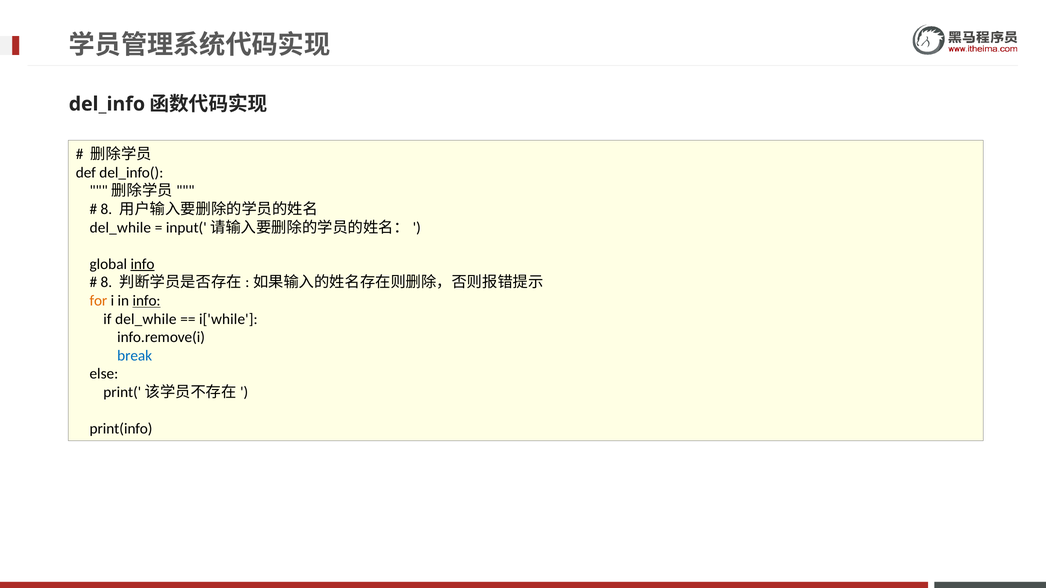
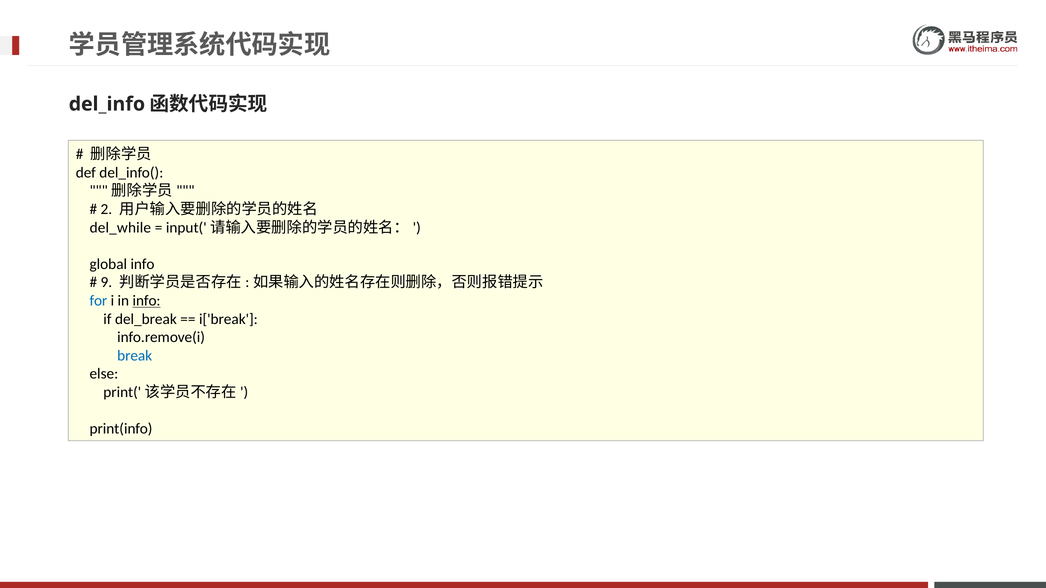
8 at (106, 209): 8 -> 2
info at (143, 264) underline: present -> none
8 at (106, 283): 8 -> 9
for colour: orange -> blue
if del_while: del_while -> del_break
i['while: i['while -> i['break
